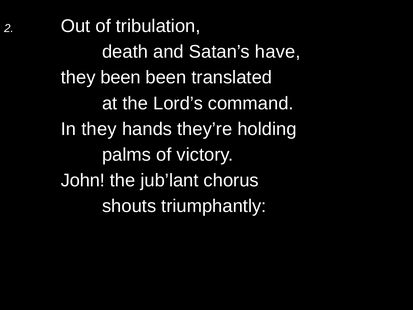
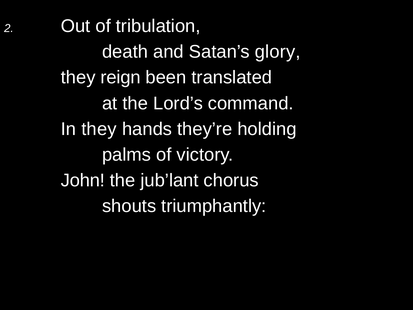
have: have -> glory
they been: been -> reign
